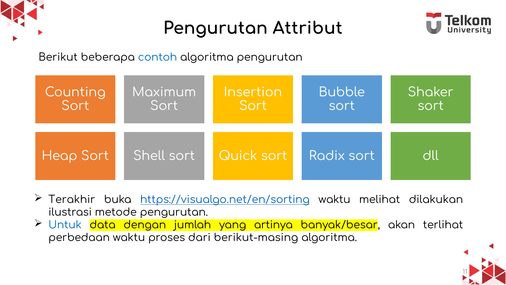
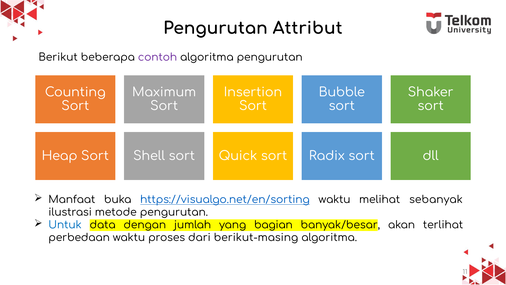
contoh colour: blue -> purple
Terakhir: Terakhir -> Manfaat
dilakukan: dilakukan -> sebanyak
artinya: artinya -> bagian
